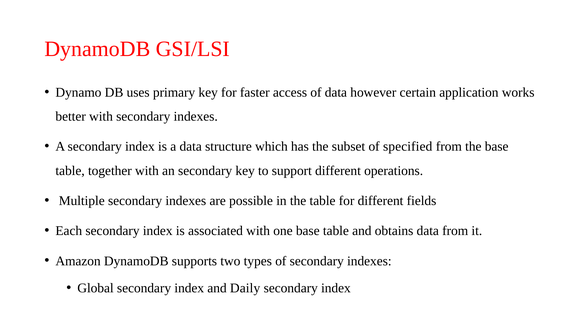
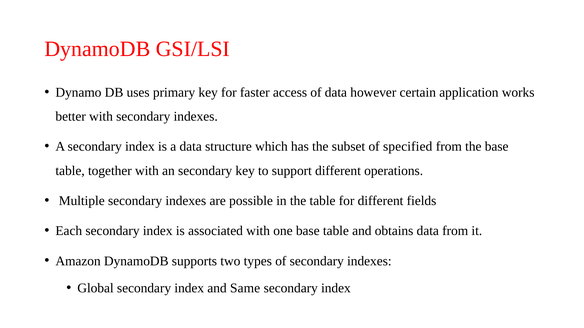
Daily: Daily -> Same
